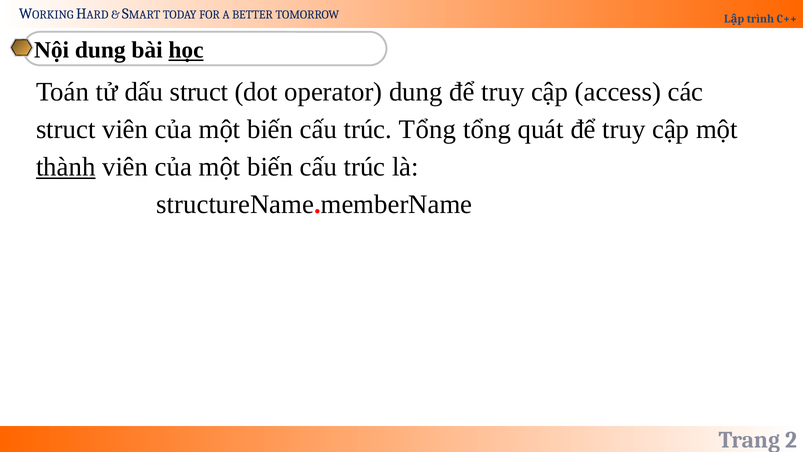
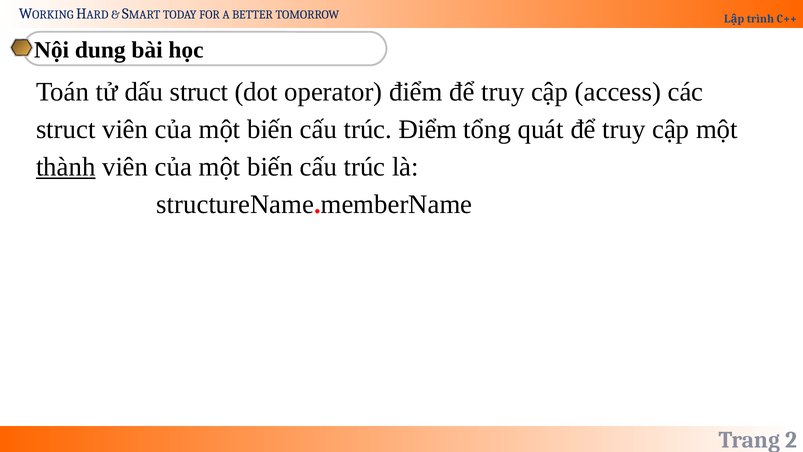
học underline: present -> none
operator dung: dung -> điểm
trúc Tổng: Tổng -> Điểm
